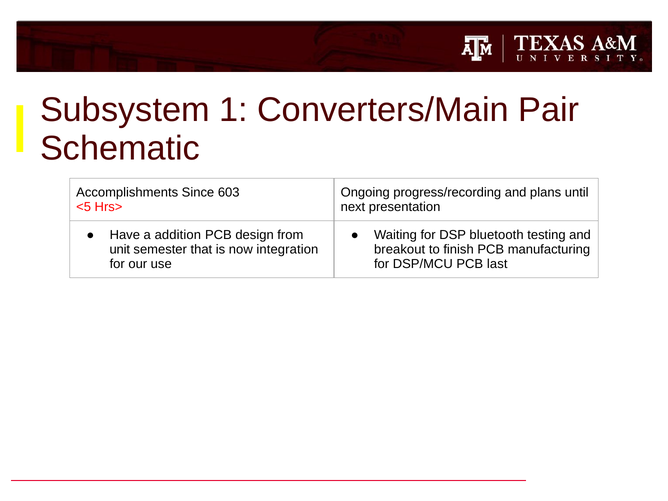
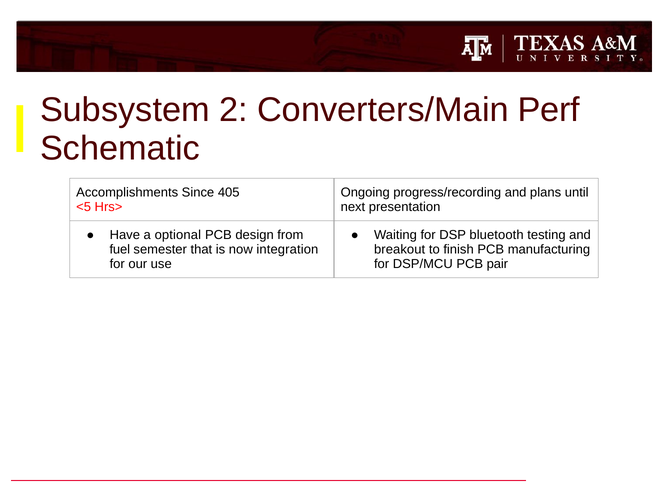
1: 1 -> 2
Pair: Pair -> Perf
603: 603 -> 405
addition: addition -> optional
unit: unit -> fuel
last: last -> pair
